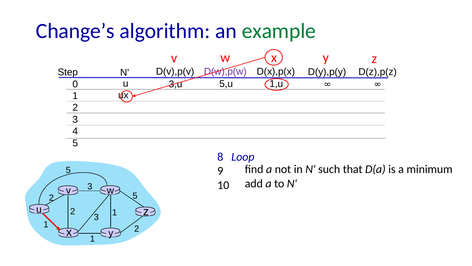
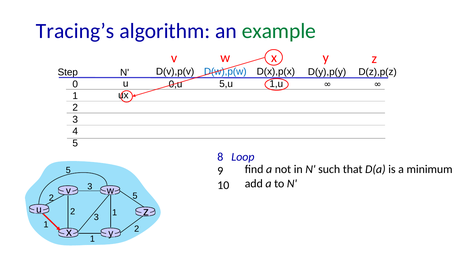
Change’s: Change’s -> Tracing’s
D(w),p(w colour: purple -> blue
3,u: 3,u -> 0,u
